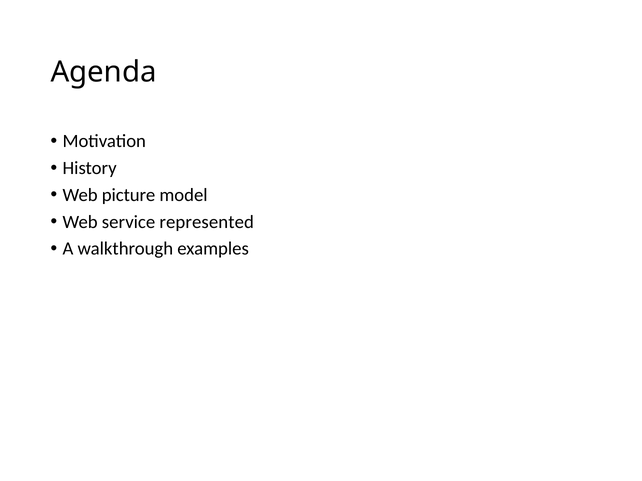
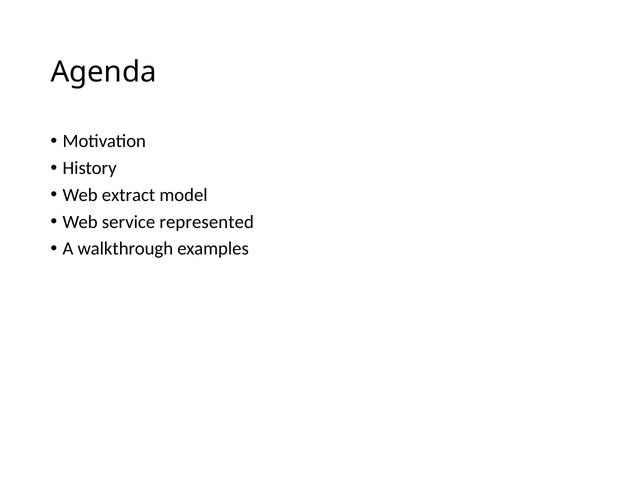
picture: picture -> extract
